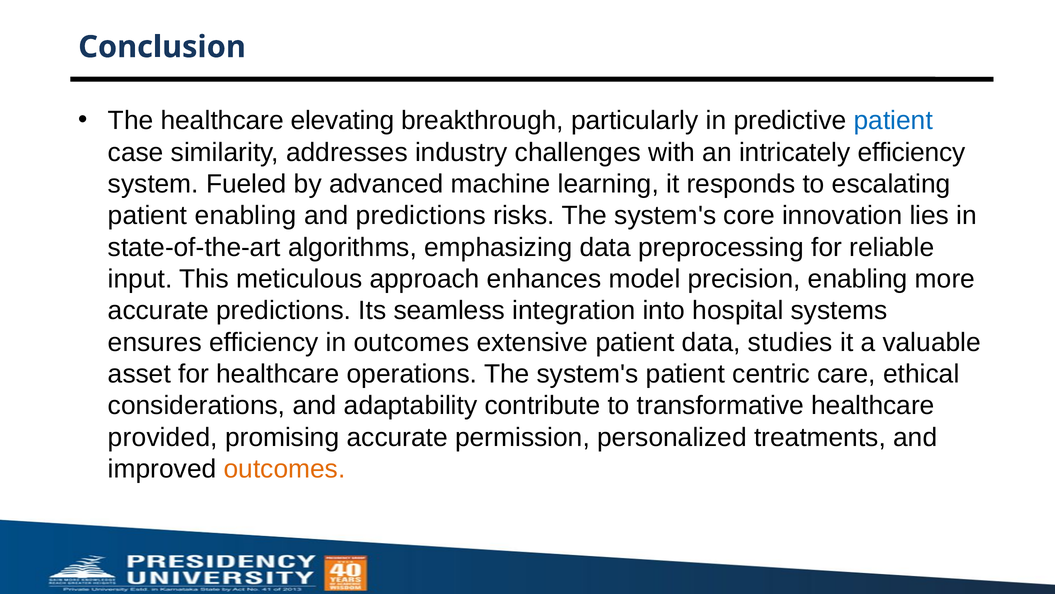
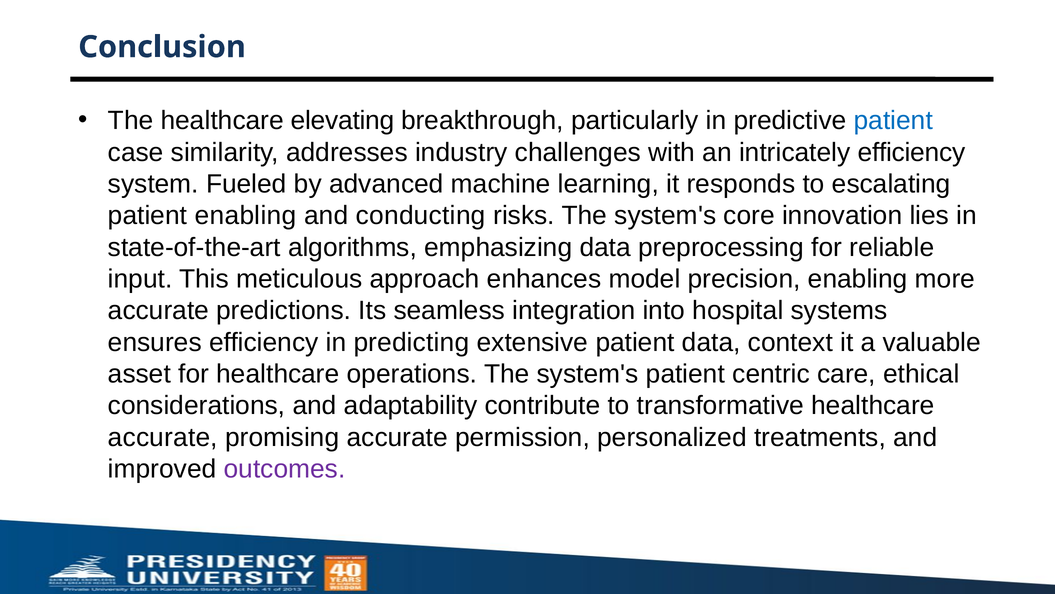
and predictions: predictions -> conducting
in outcomes: outcomes -> predicting
studies: studies -> context
provided at (163, 437): provided -> accurate
outcomes at (285, 469) colour: orange -> purple
